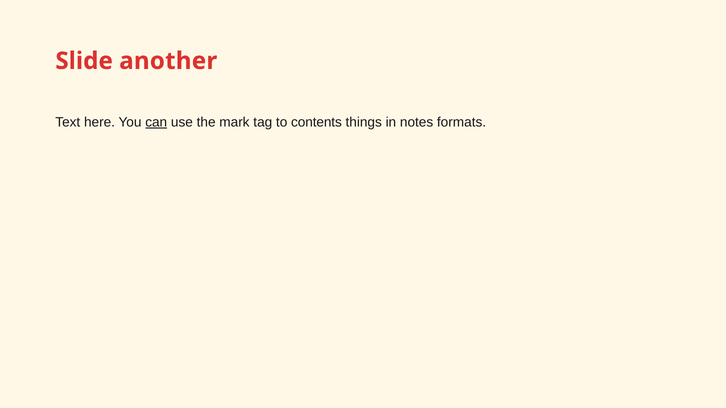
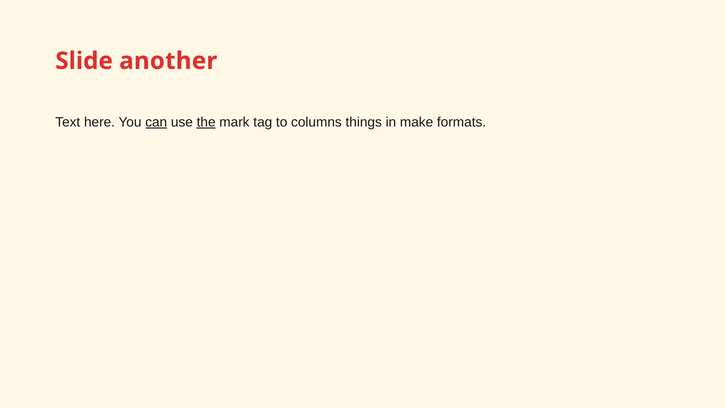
the underline: none -> present
contents: contents -> columns
notes: notes -> make
